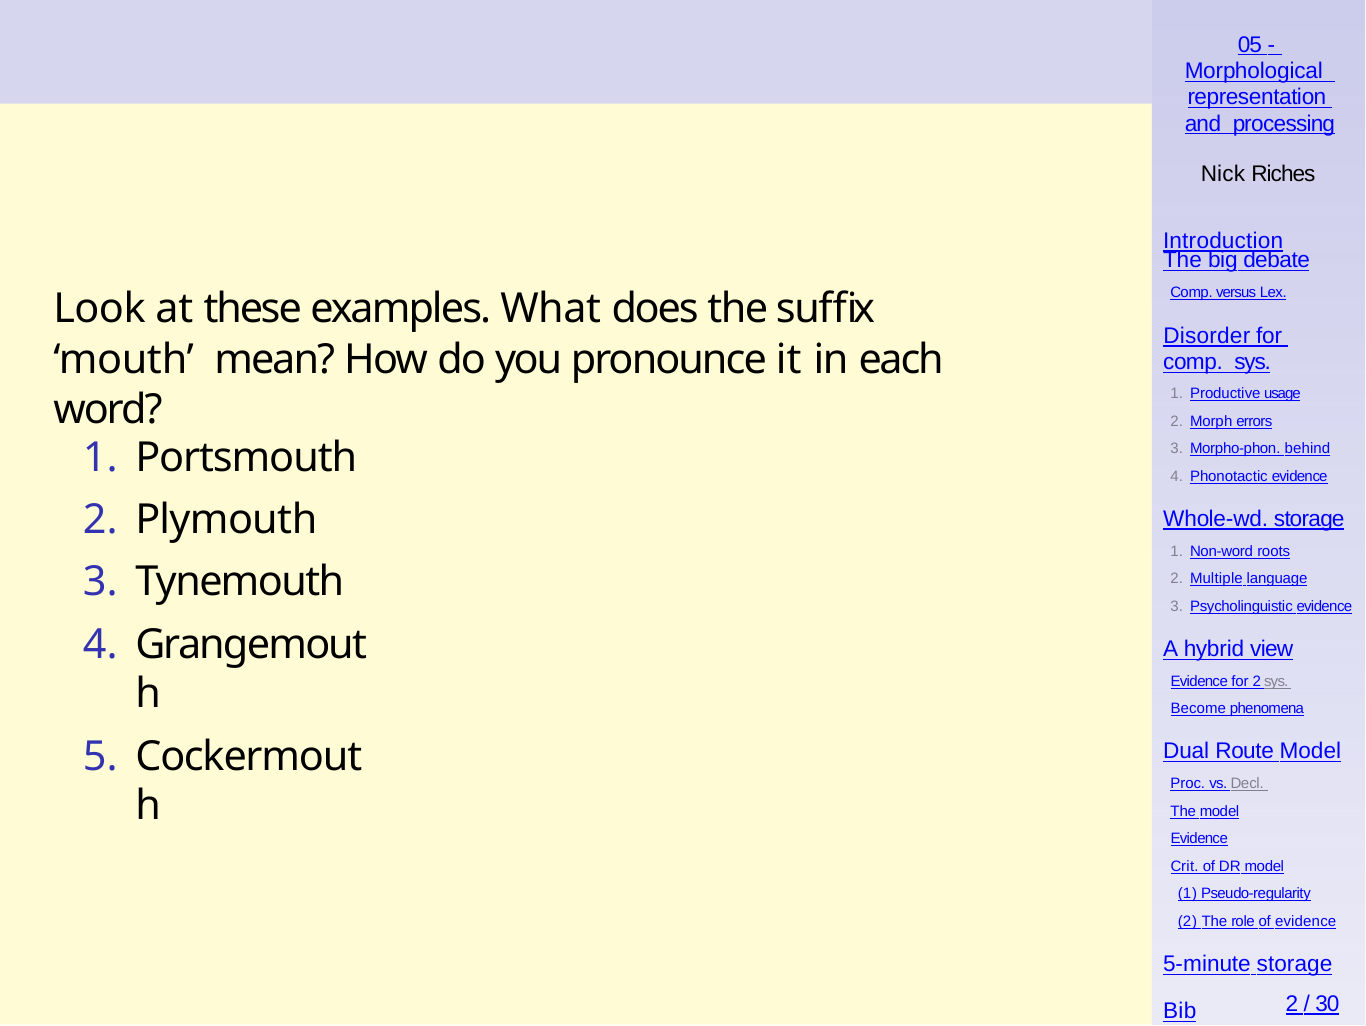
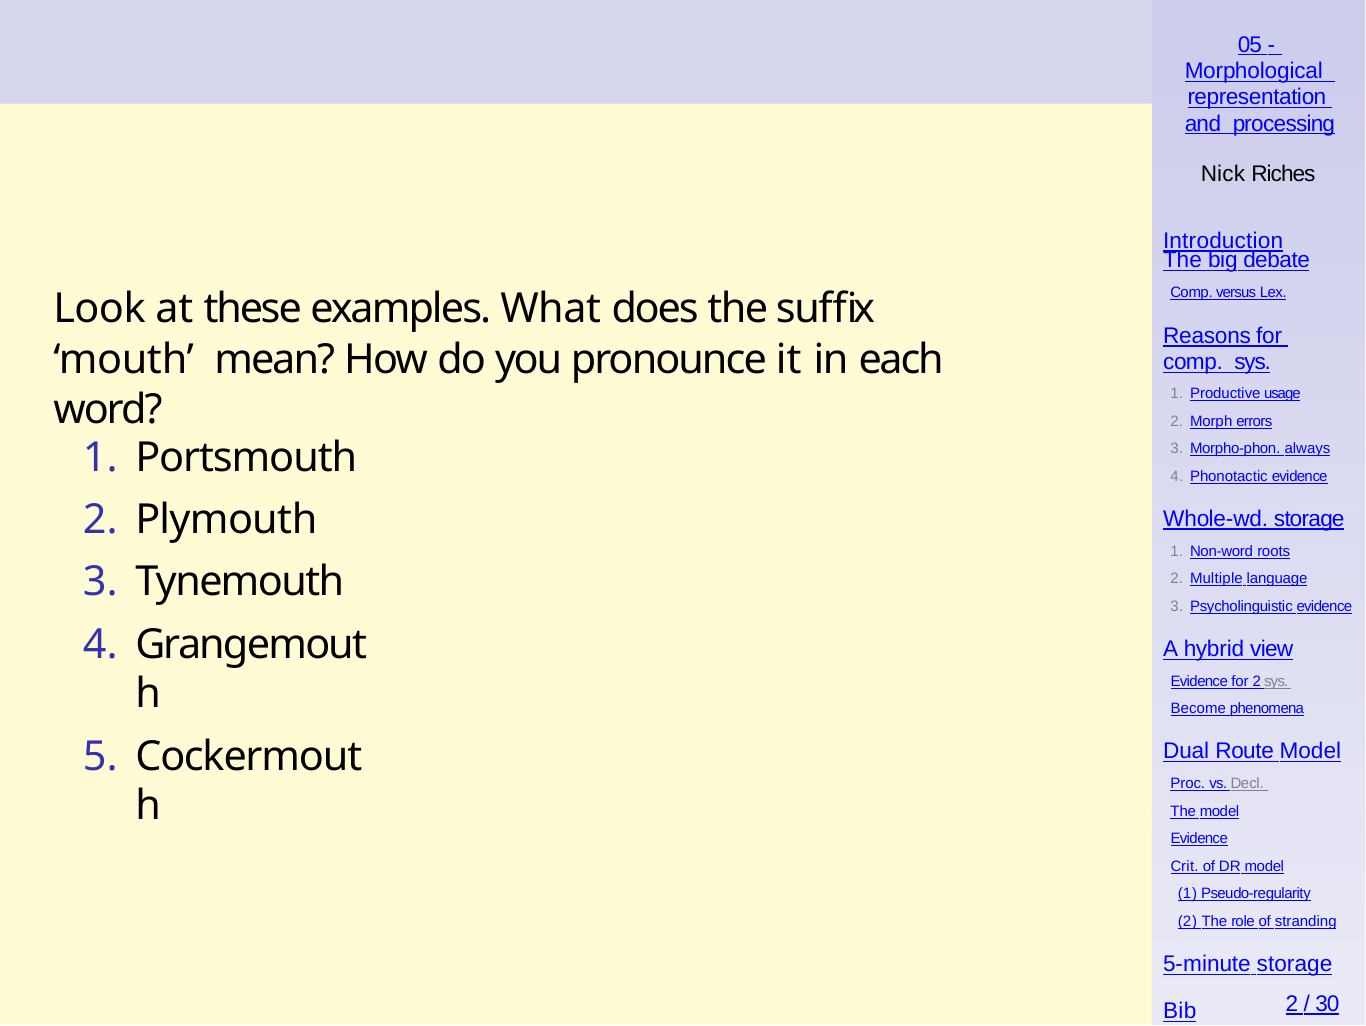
Disorder: Disorder -> Reasons
behind: behind -> always
of evidence: evidence -> stranding
